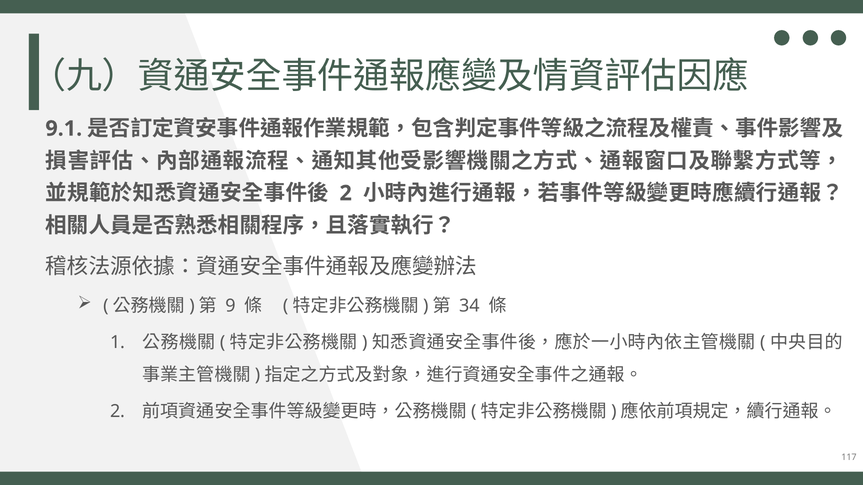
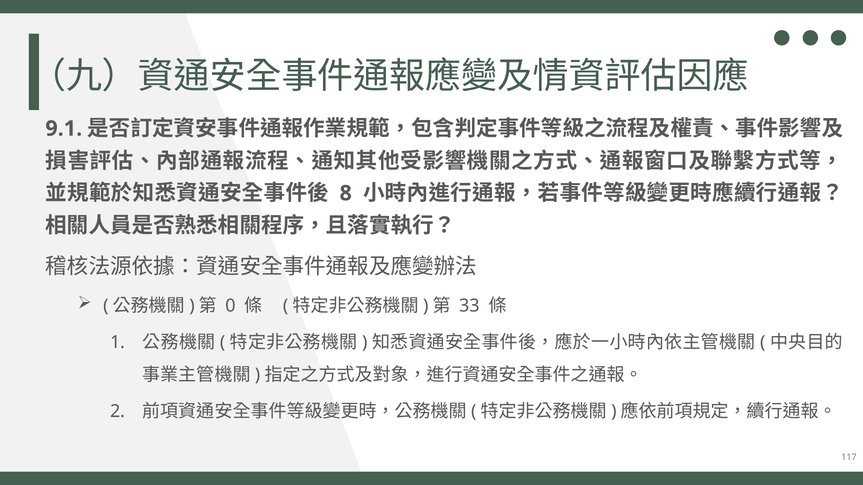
2 at (346, 193): 2 -> 8
9: 9 -> 0
34: 34 -> 33
